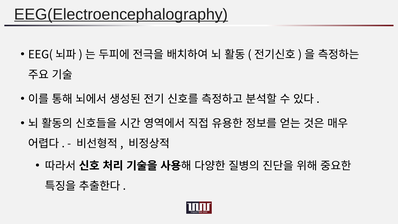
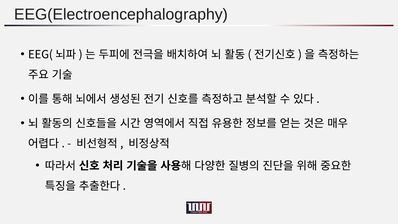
EEG(Electroencephalography underline: present -> none
